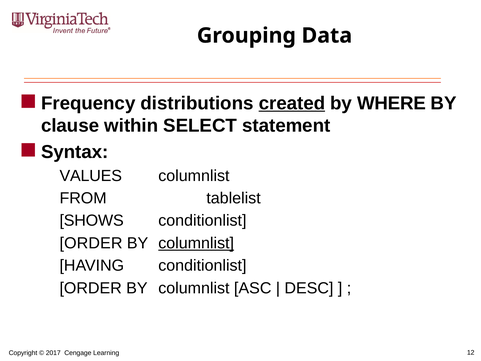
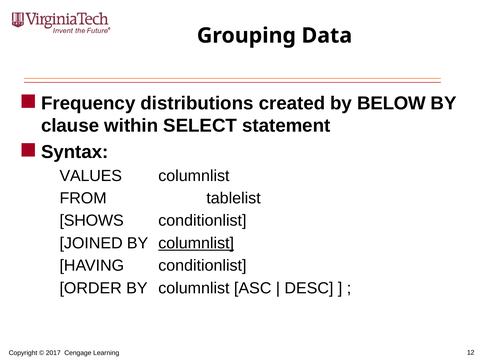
created underline: present -> none
WHERE: WHERE -> BELOW
ORDER at (91, 243): ORDER -> JOINED
